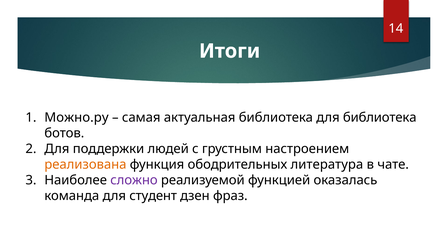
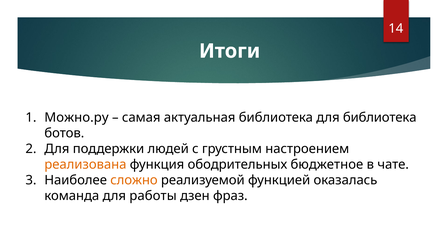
литература: литература -> бюджетное
сложно colour: purple -> orange
студент: студент -> работы
